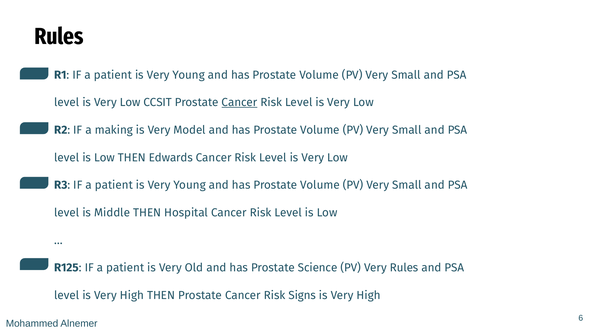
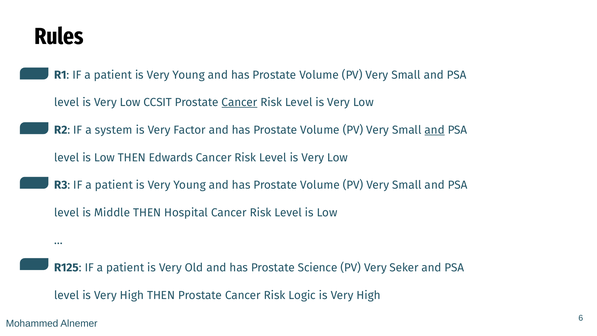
making: making -> system
Model: Model -> Factor
and at (435, 130) underline: none -> present
Very Rules: Rules -> Seker
Signs: Signs -> Logic
